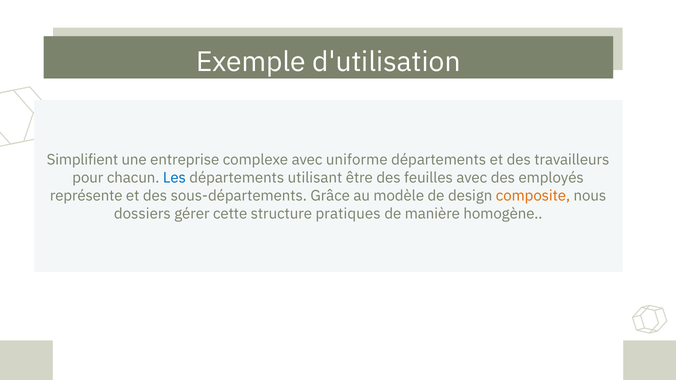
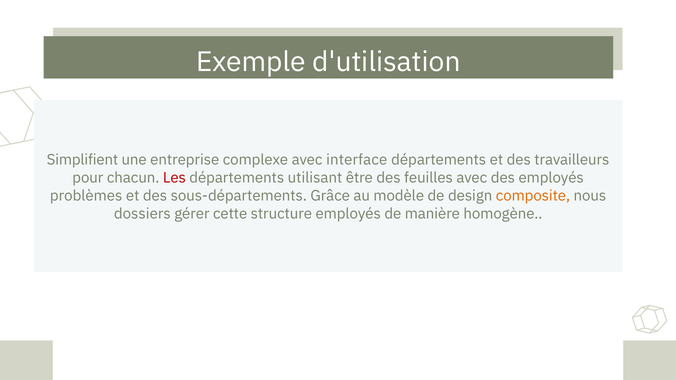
uniforme: uniforme -> interface
Les colour: blue -> red
représente: représente -> problèmes
structure pratiques: pratiques -> employés
